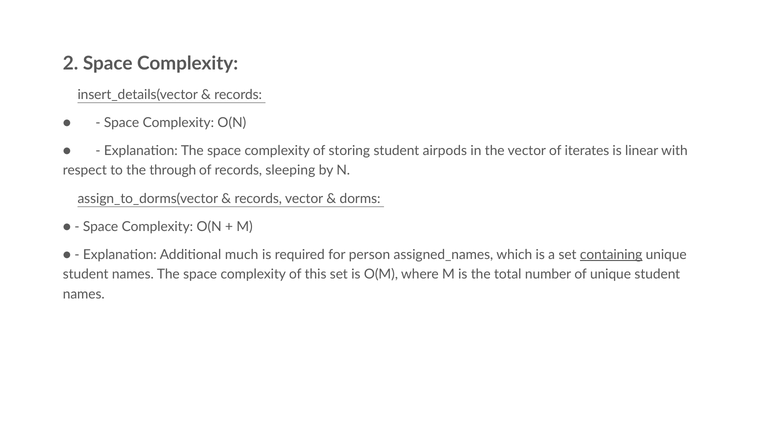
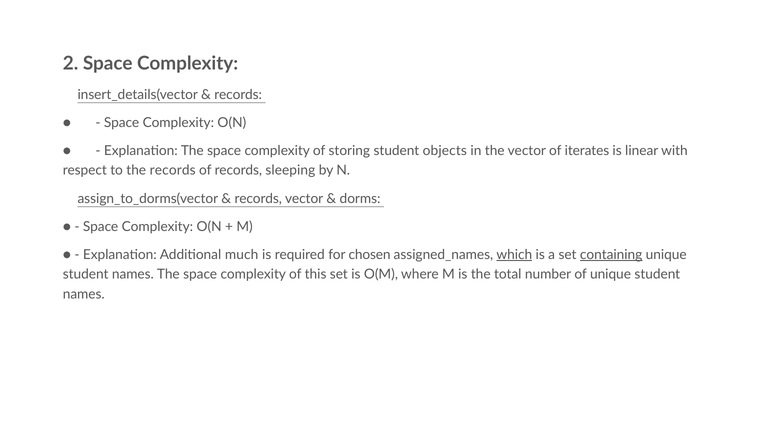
airpods: airpods -> objects
the through: through -> records
person: person -> chosen
which underline: none -> present
